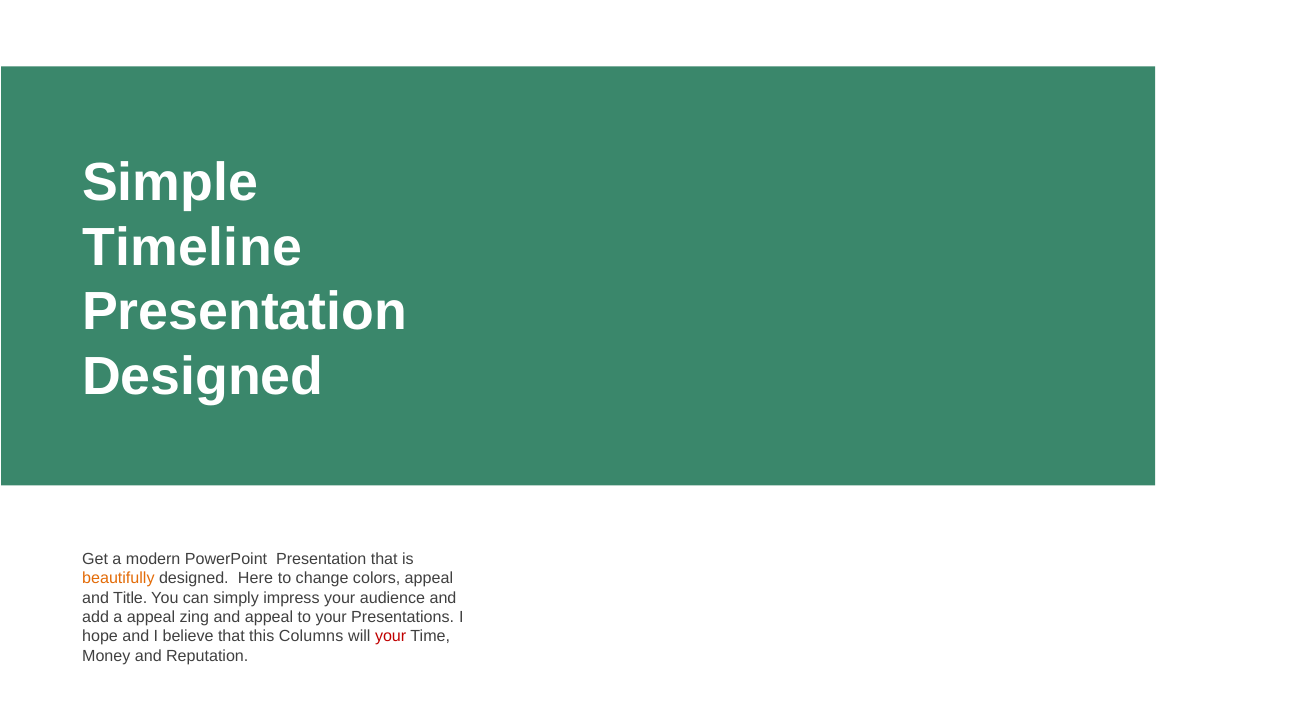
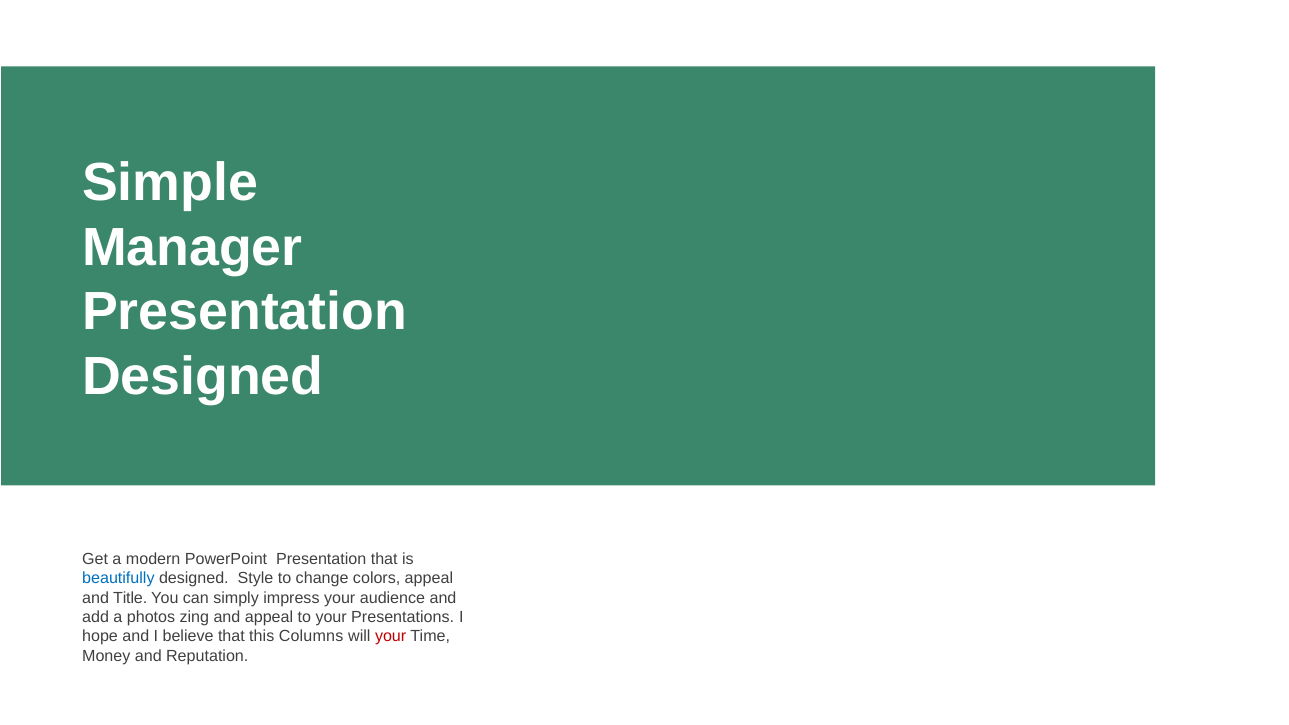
Timeline: Timeline -> Manager
beautifully colour: orange -> blue
Here: Here -> Style
a appeal: appeal -> photos
